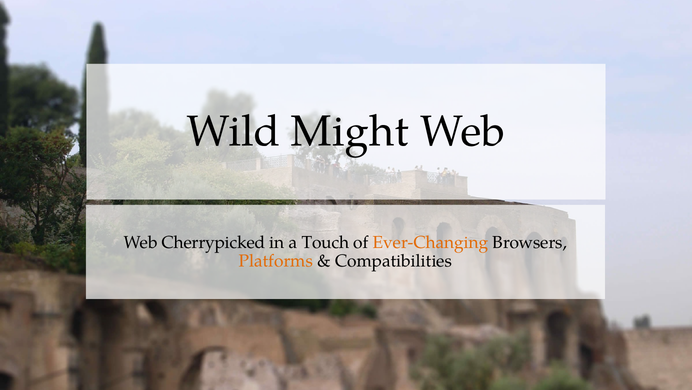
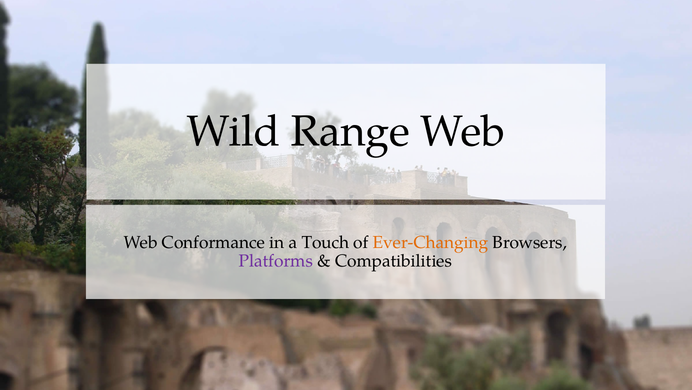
Might: Might -> Range
Cherrypicked: Cherrypicked -> Conformance
Platforms colour: orange -> purple
